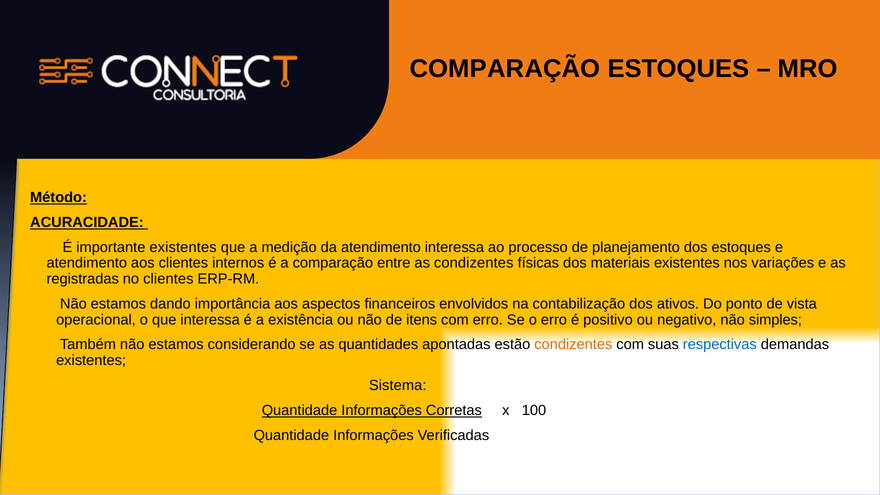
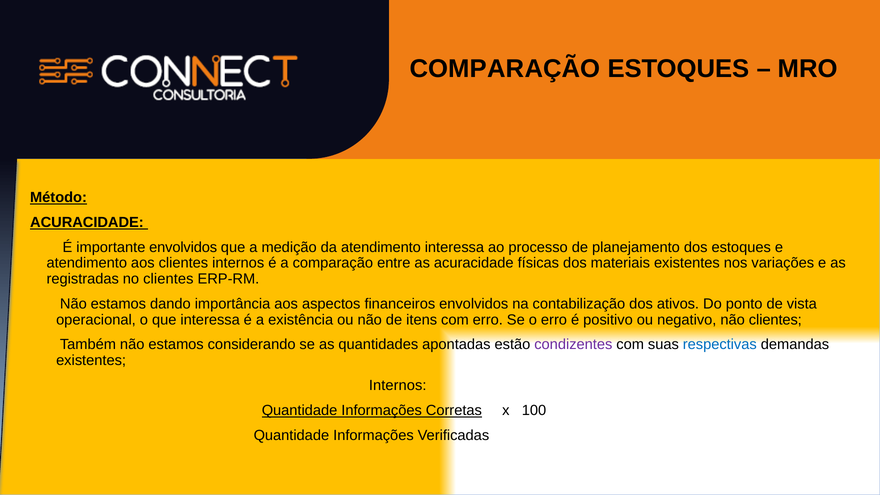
importante existentes: existentes -> envolvidos
as condizentes: condizentes -> acuracidade
não simples: simples -> clientes
condizentes at (573, 345) colour: orange -> purple
Sistema at (398, 385): Sistema -> Internos
